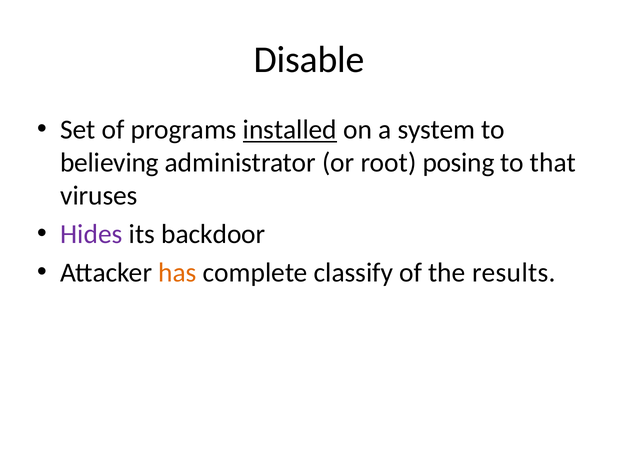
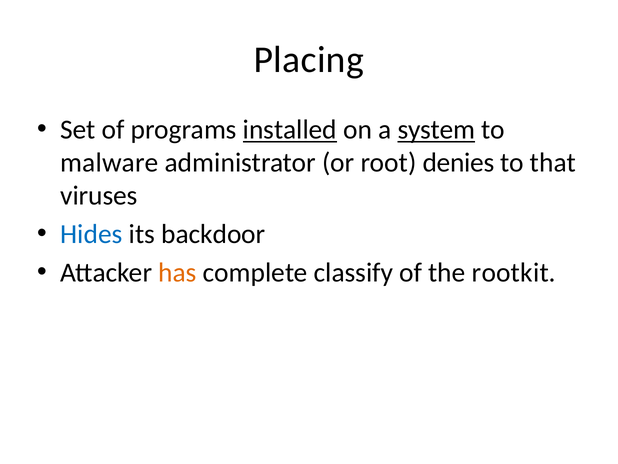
Disable: Disable -> Placing
system underline: none -> present
believing: believing -> malware
posing: posing -> denies
Hides colour: purple -> blue
results: results -> rootkit
